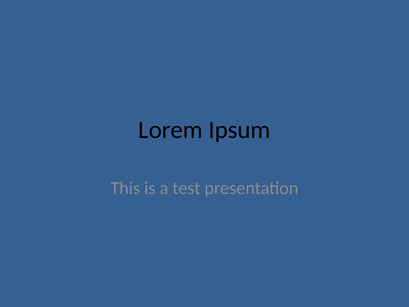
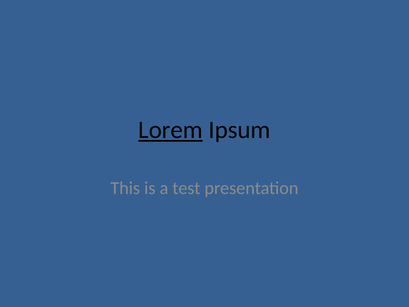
Lorem underline: none -> present
